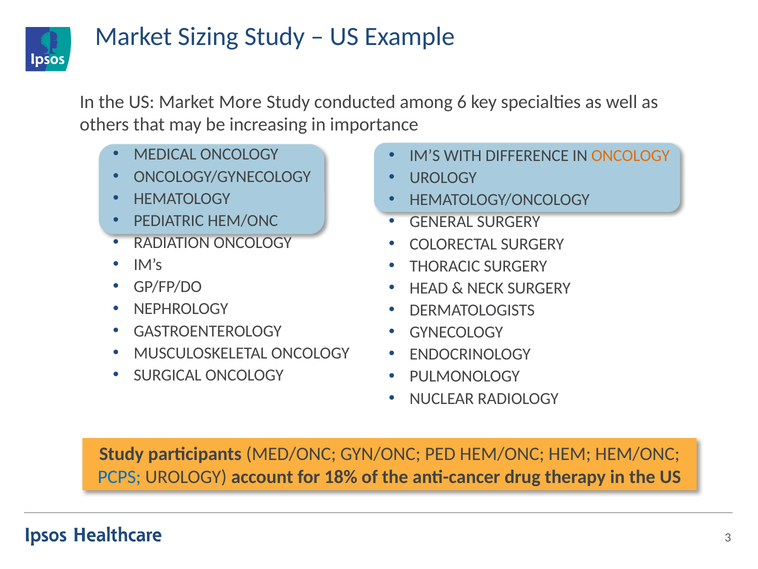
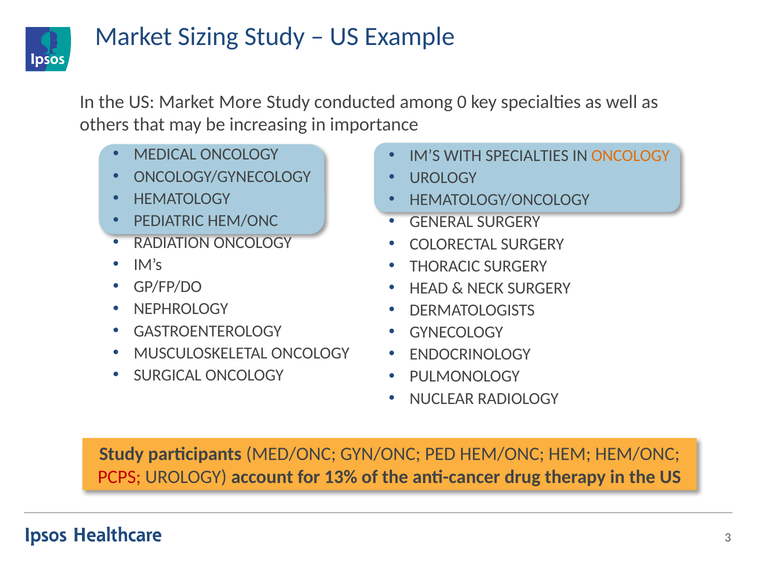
6: 6 -> 0
WITH DIFFERENCE: DIFFERENCE -> SPECIALTIES
PCPS colour: blue -> red
18%: 18% -> 13%
